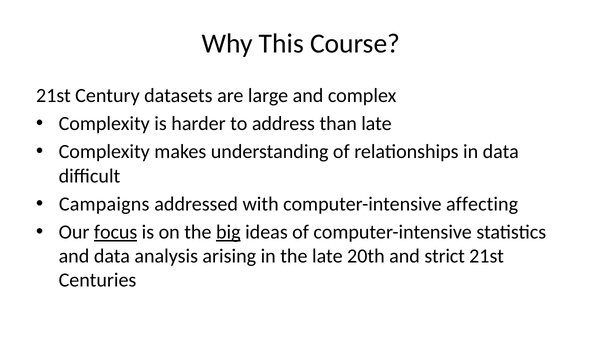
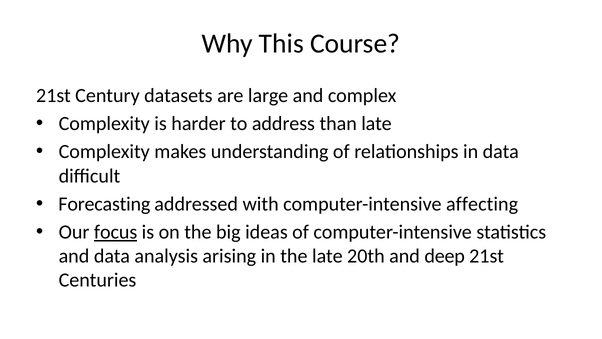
Campaigns: Campaigns -> Forecasting
big underline: present -> none
strict: strict -> deep
